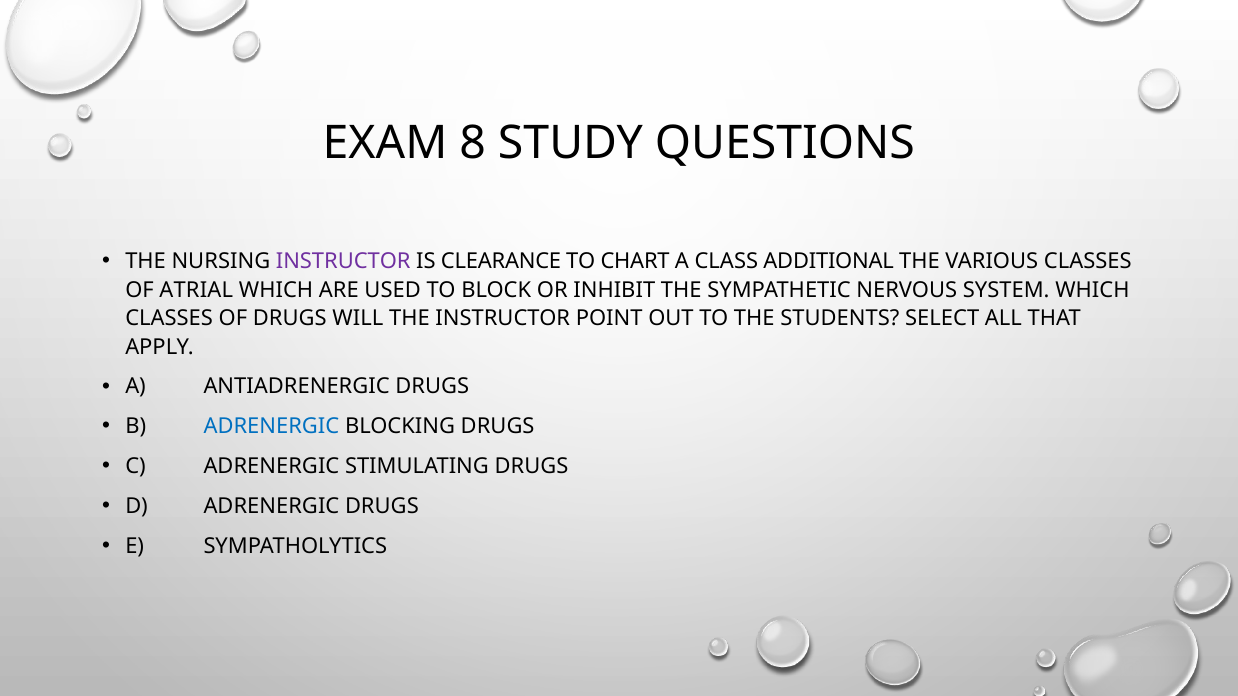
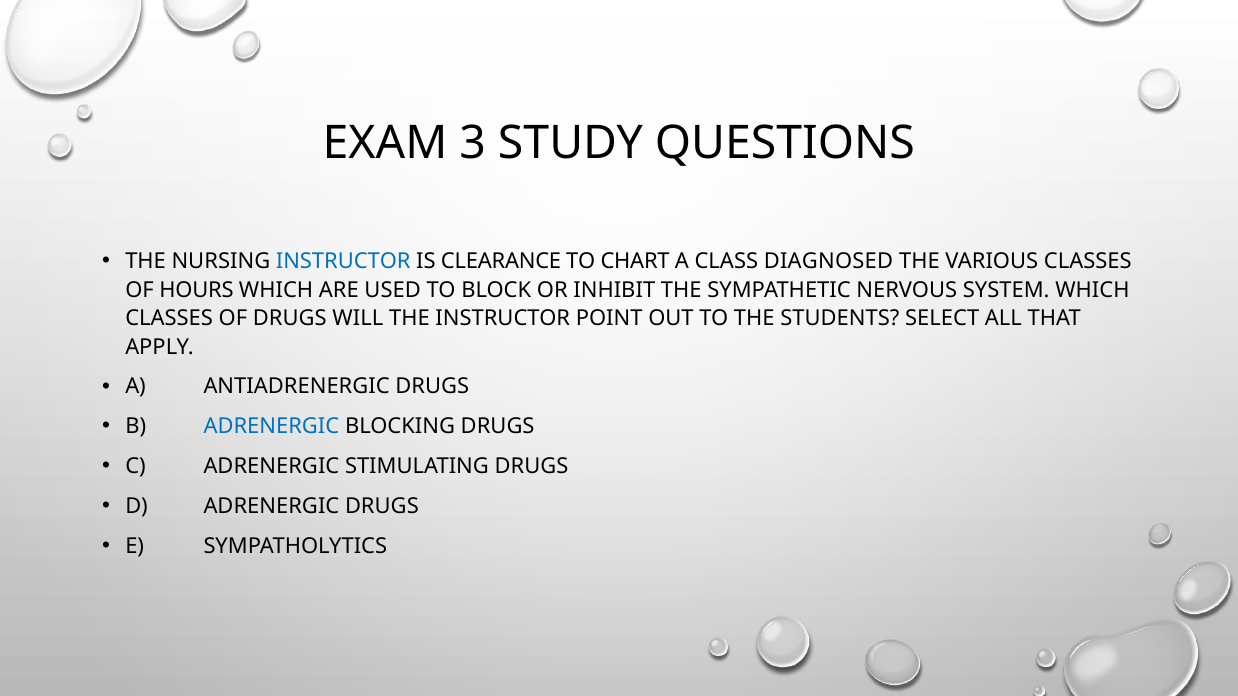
8: 8 -> 3
INSTRUCTOR at (343, 262) colour: purple -> blue
ADDITIONAL: ADDITIONAL -> DIAGNOSED
ATRIAL: ATRIAL -> HOURS
